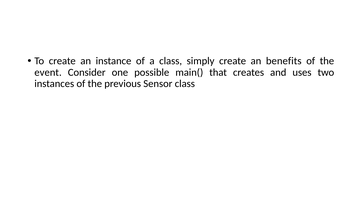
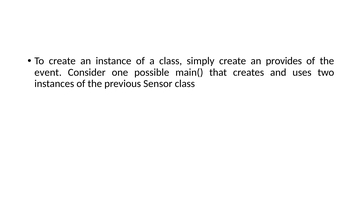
benefits: benefits -> provides
